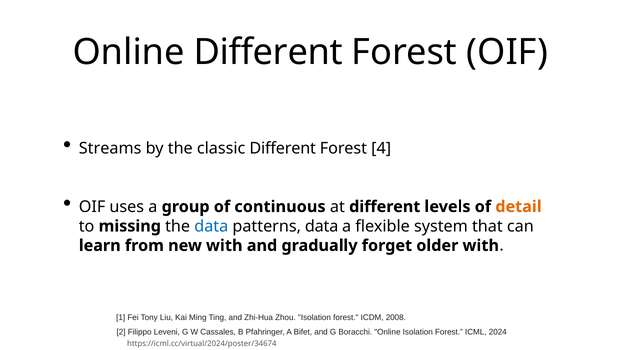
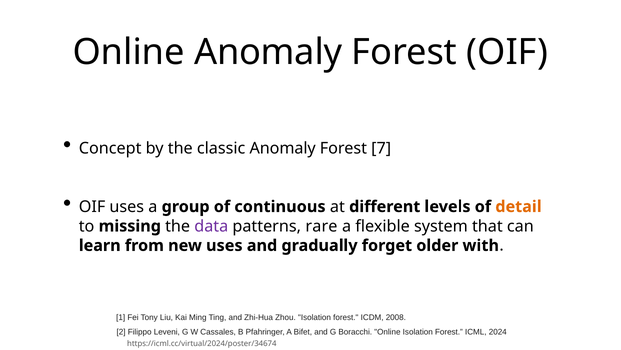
Online Different: Different -> Anomaly
Streams: Streams -> Concept
classic Different: Different -> Anomaly
4: 4 -> 7
data at (211, 226) colour: blue -> purple
patterns data: data -> rare
new with: with -> uses
